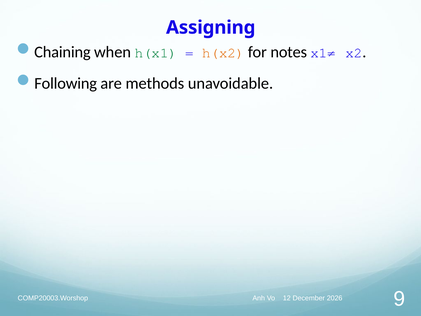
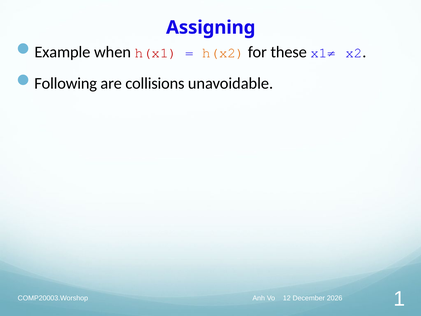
Chaining: Chaining -> Example
h(x1 colour: green -> red
notes: notes -> these
methods: methods -> collisions
9: 9 -> 1
